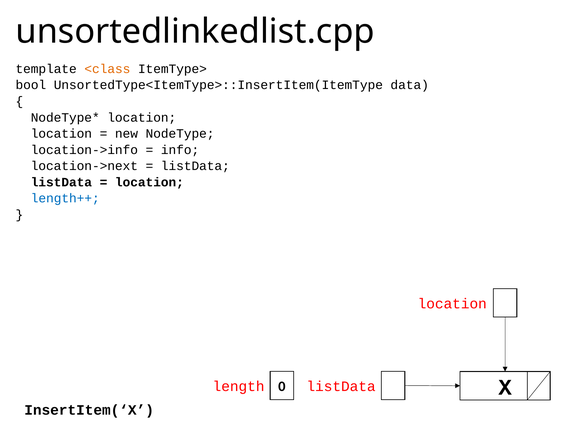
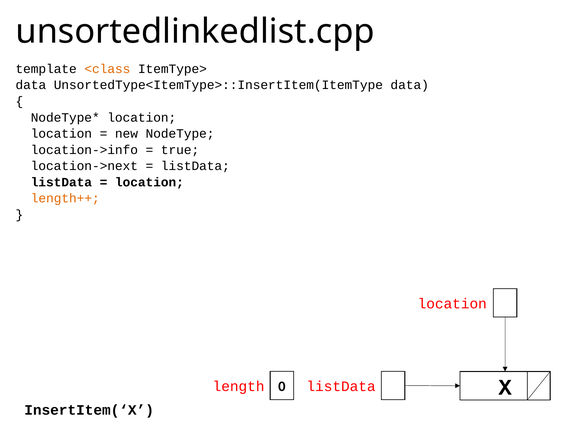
bool at (31, 85): bool -> data
info: info -> true
length++ colour: blue -> orange
